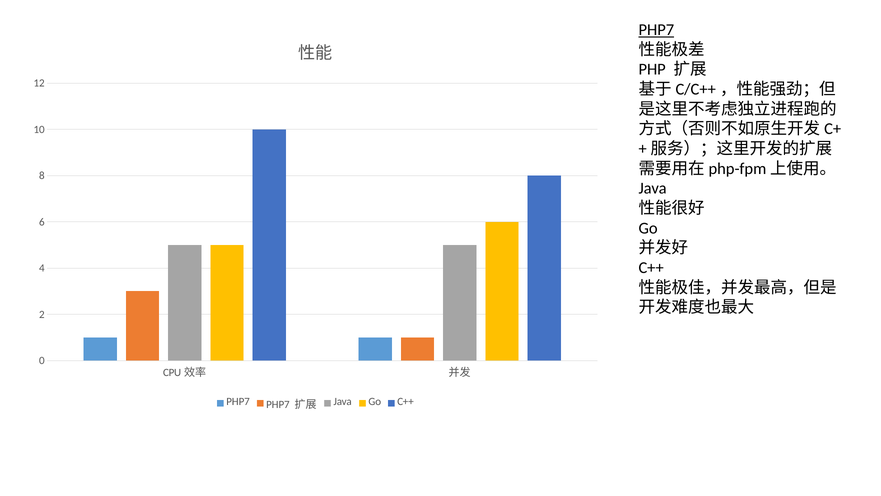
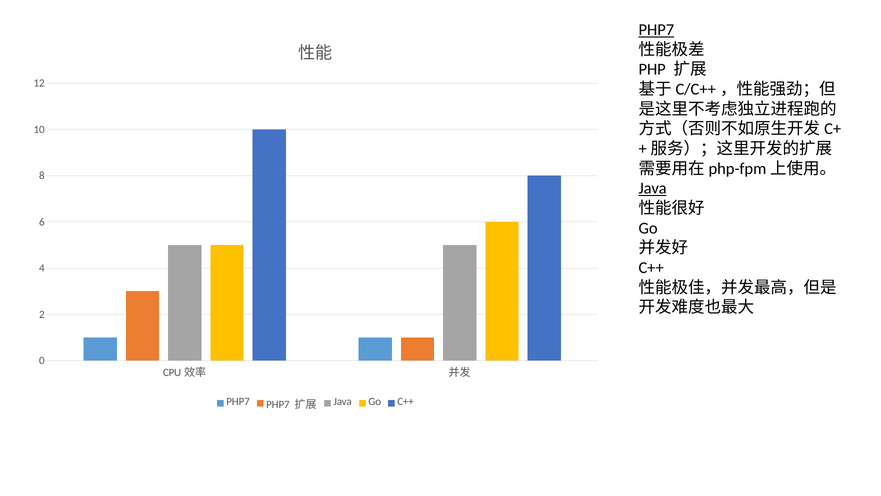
Java at (653, 188) underline: none -> present
